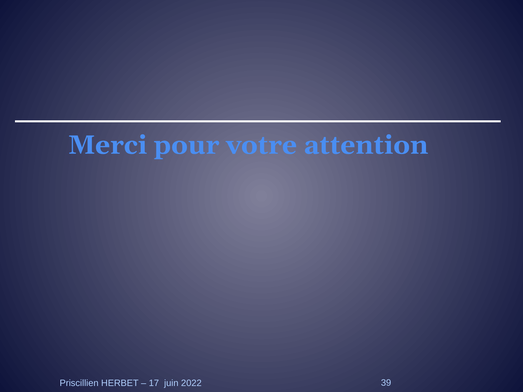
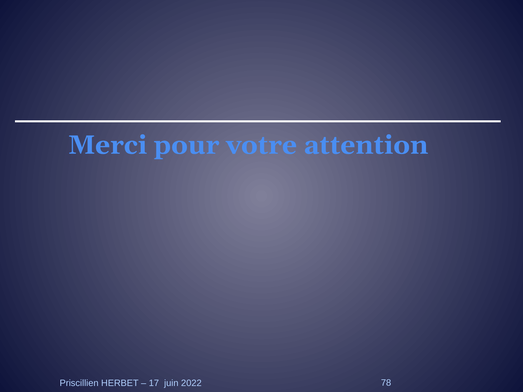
39: 39 -> 78
